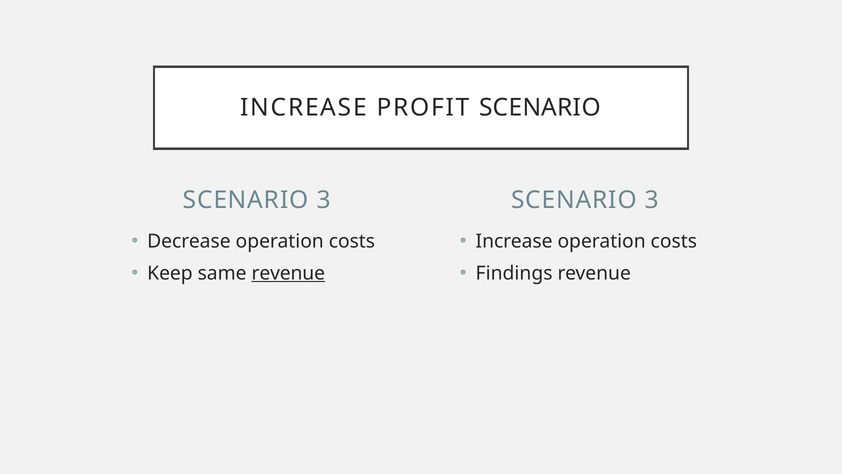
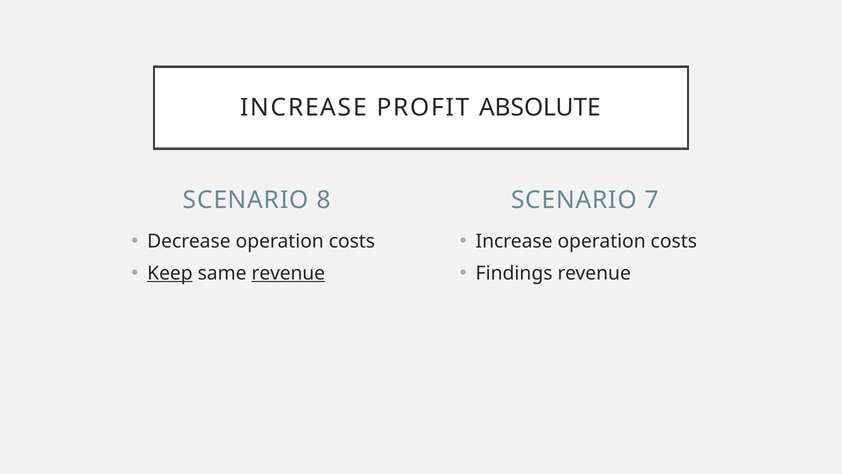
PROFIT SCENARIO: SCENARIO -> ABSOLUTE
3 at (324, 200): 3 -> 8
3 at (652, 200): 3 -> 7
Keep underline: none -> present
